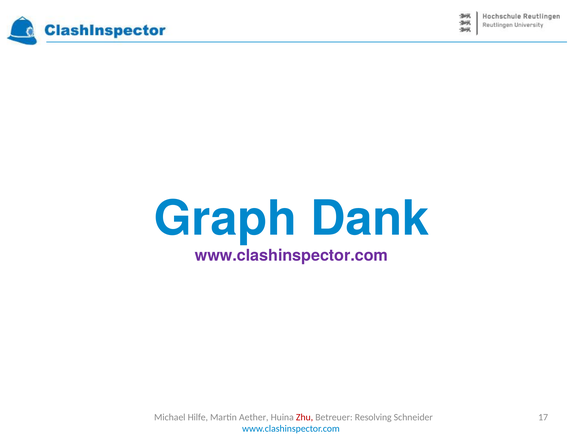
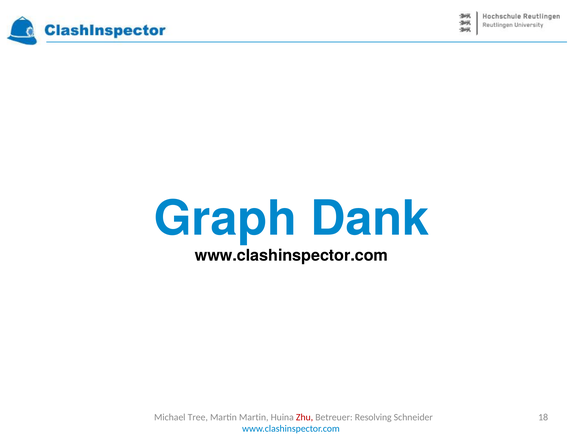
www.clashinspector.com at (291, 256) colour: purple -> black
Hilfe: Hilfe -> Tree
Martin Aether: Aether -> Martin
17: 17 -> 18
